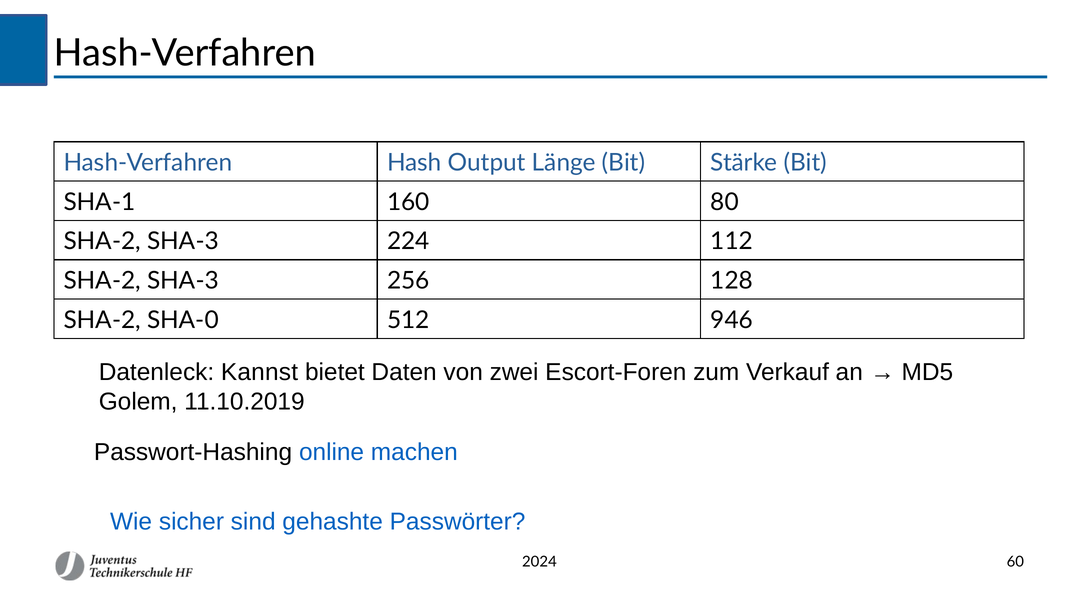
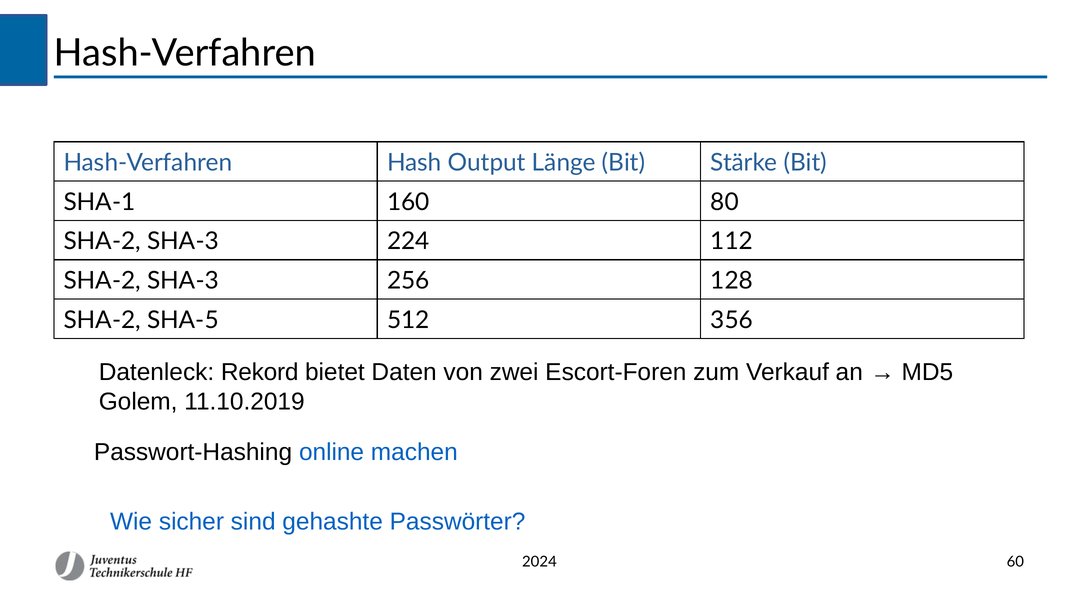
SHA-0: SHA-0 -> SHA-5
946: 946 -> 356
Kannst: Kannst -> Rekord
